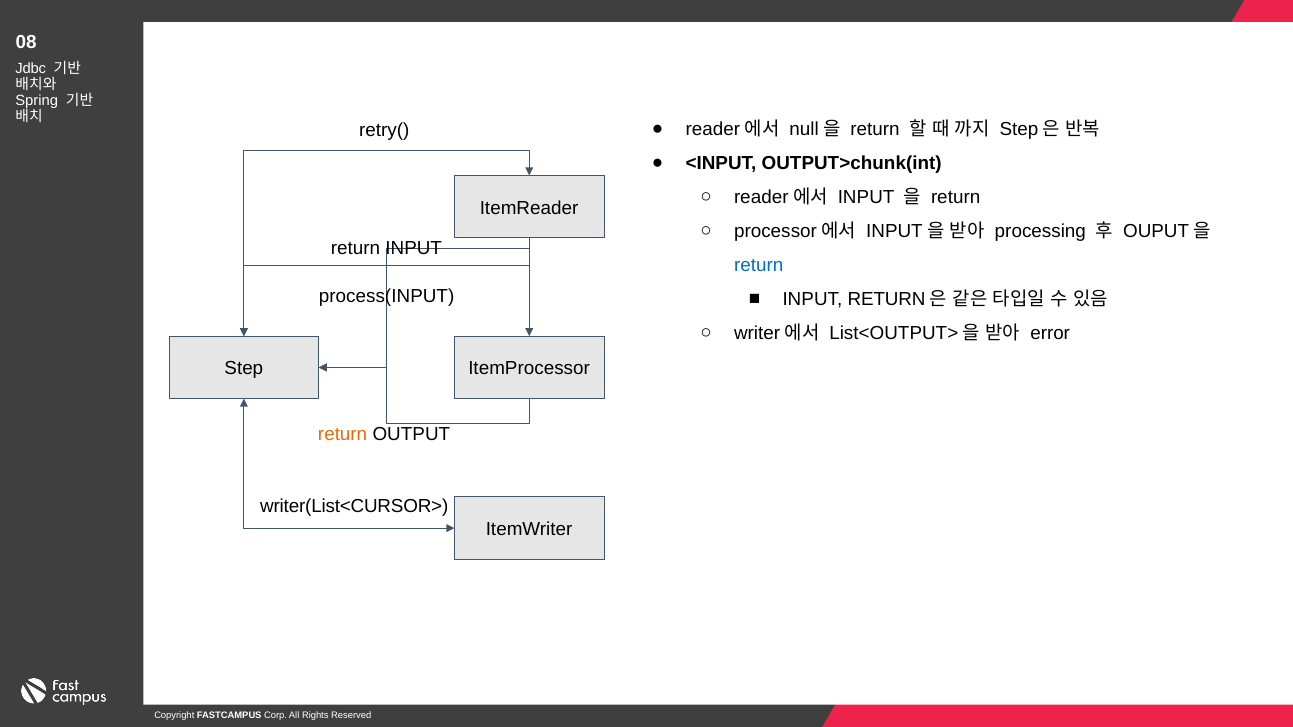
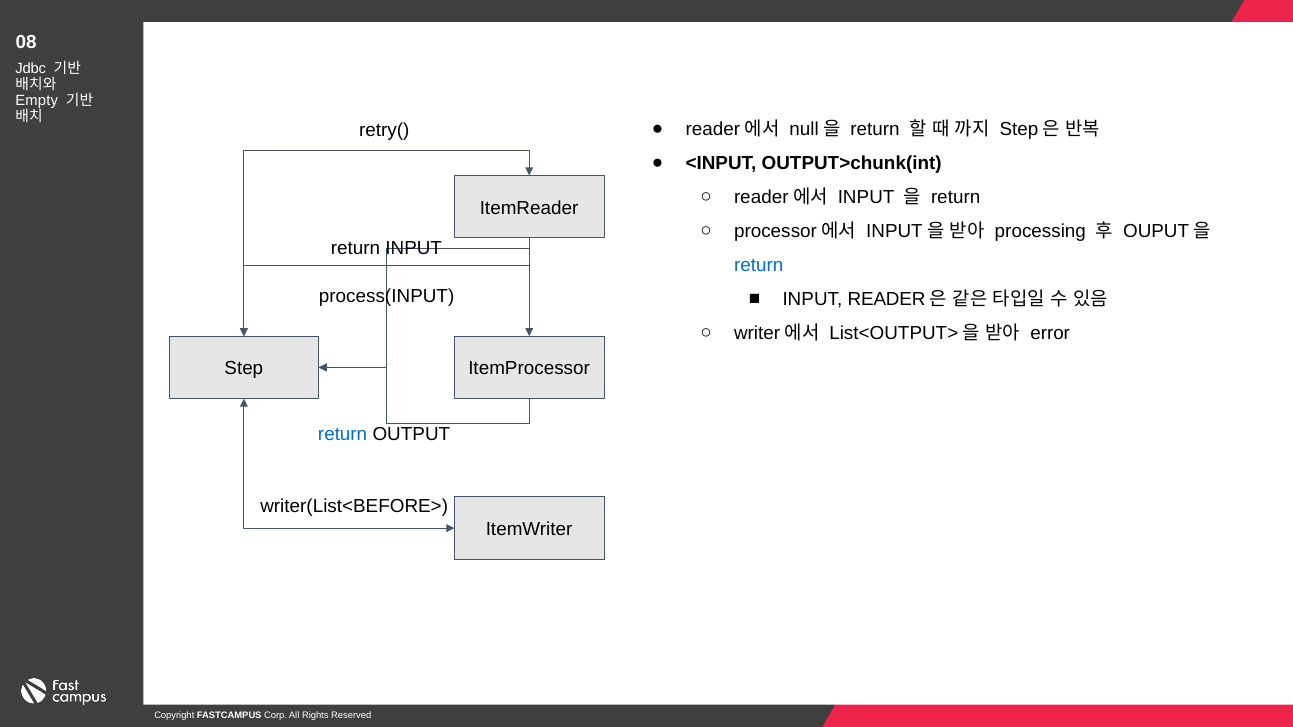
Spring: Spring -> Empty
INPUT RETURN: RETURN -> READER
return at (343, 434) colour: orange -> blue
writer(List<CURSOR>: writer(List<CURSOR> -> writer(List<BEFORE>
